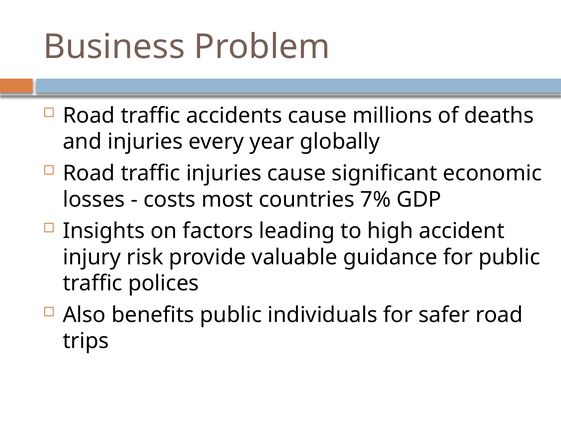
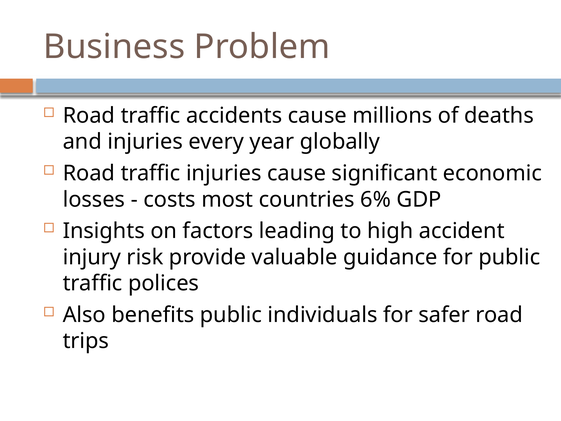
7%: 7% -> 6%
